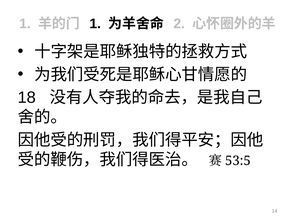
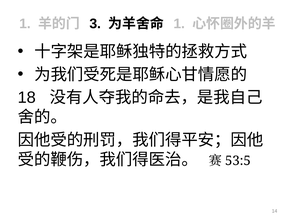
1 at (95, 24): 1 -> 3
2 at (179, 24): 2 -> 1
